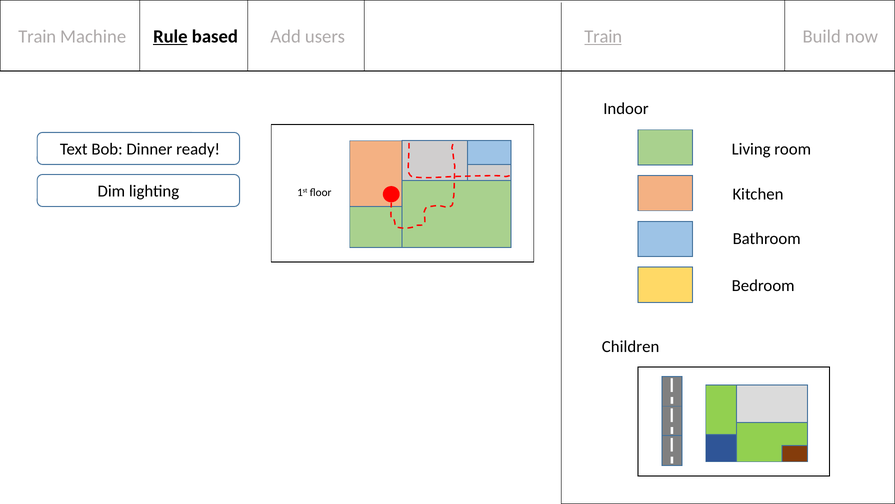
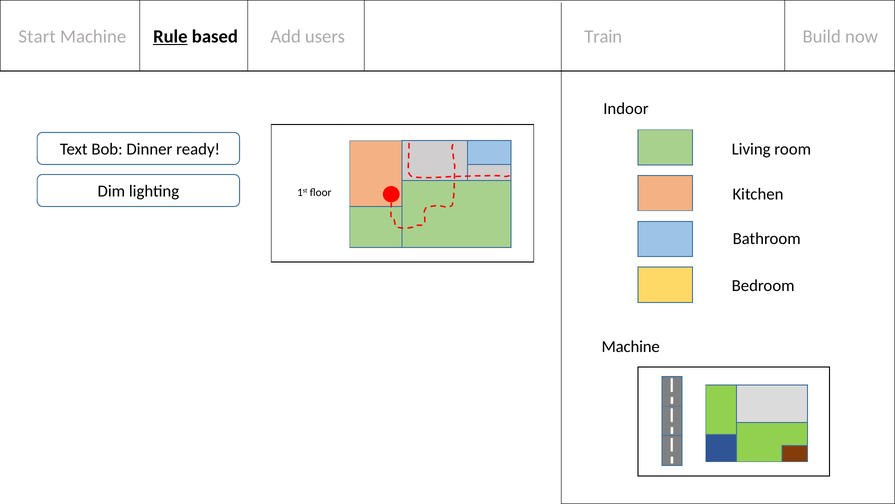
Train at (37, 37): Train -> Start
Train at (603, 37) underline: present -> none
Children at (631, 347): Children -> Machine
